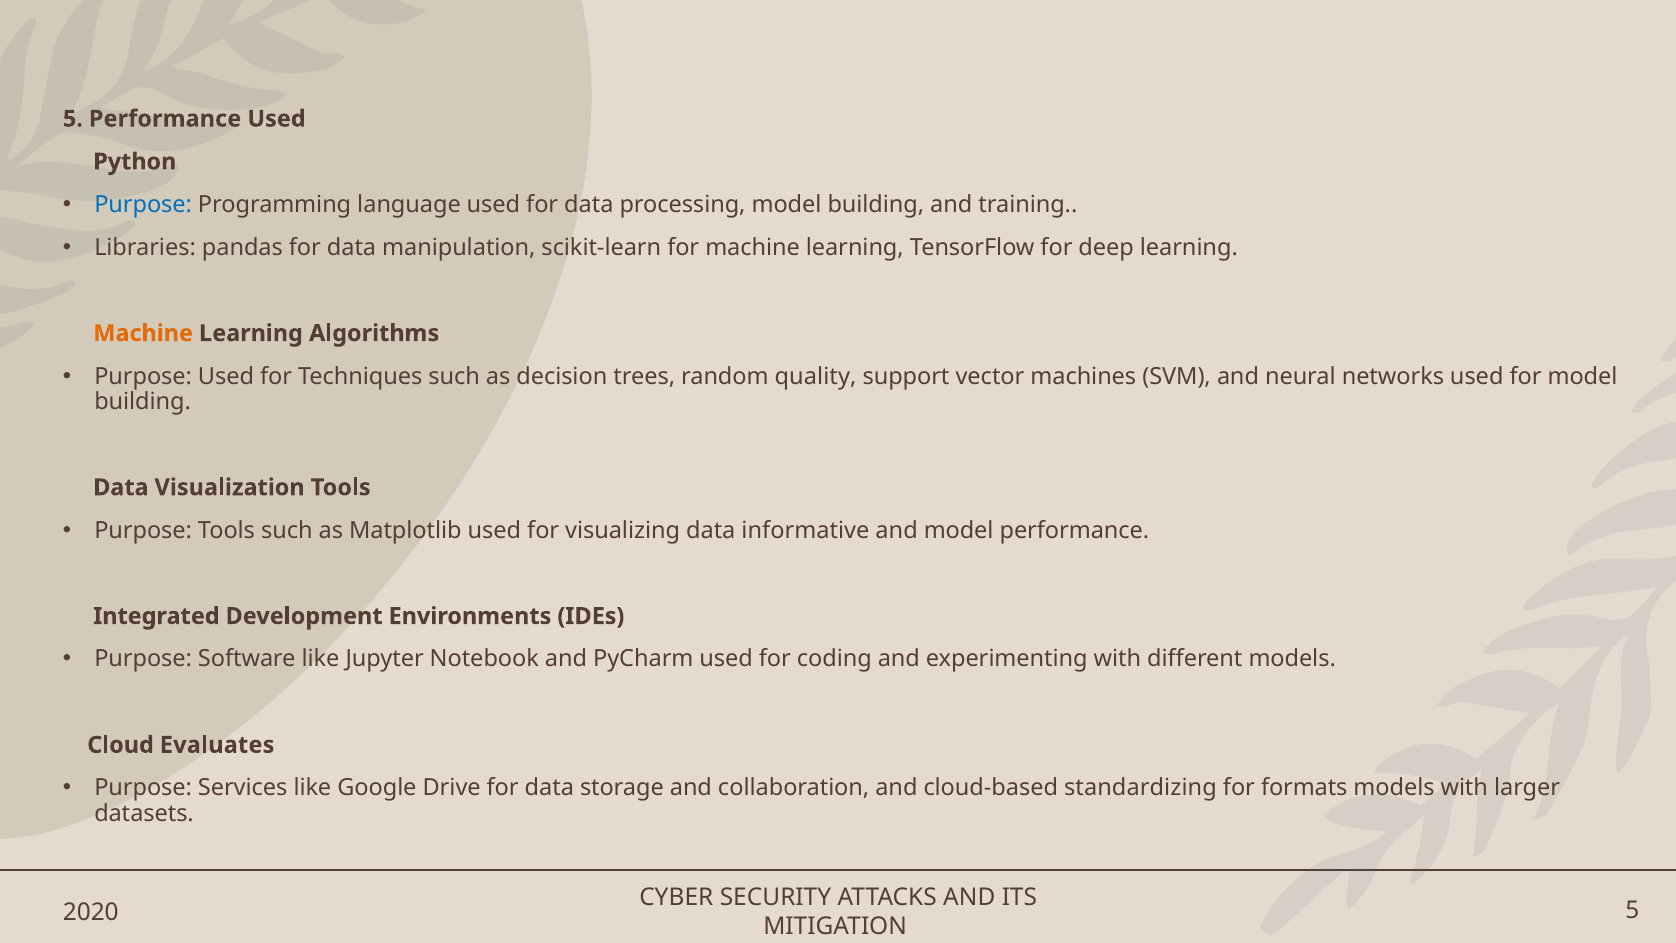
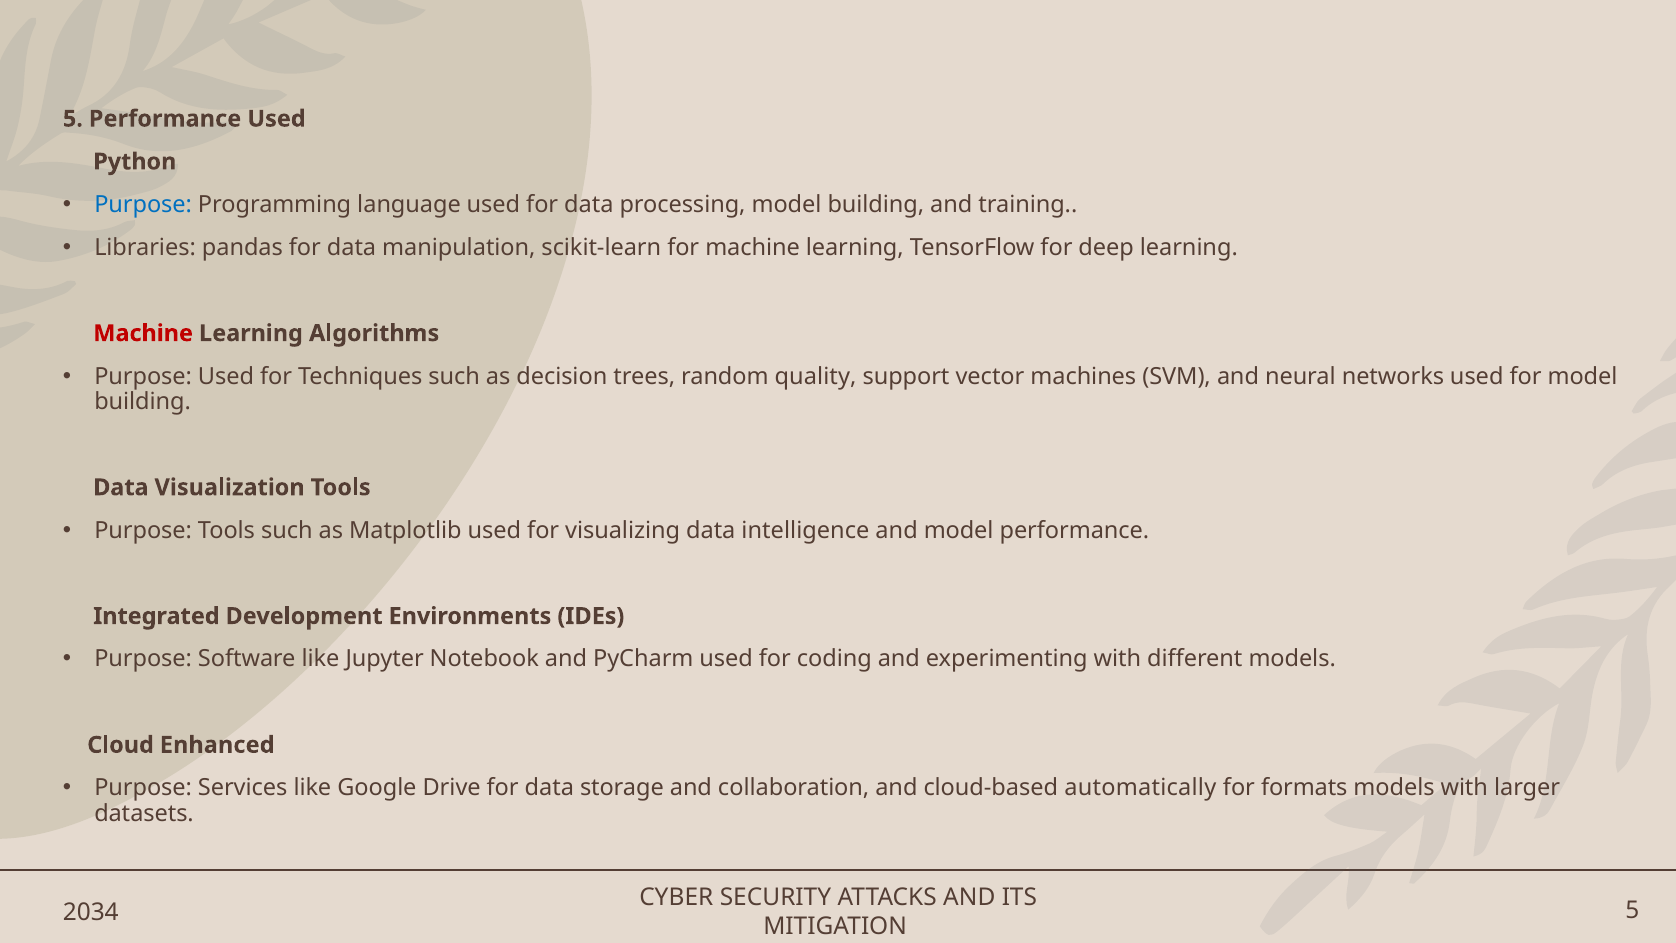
Machine at (143, 333) colour: orange -> red
informative: informative -> intelligence
Evaluates: Evaluates -> Enhanced
standardizing: standardizing -> automatically
2020: 2020 -> 2034
